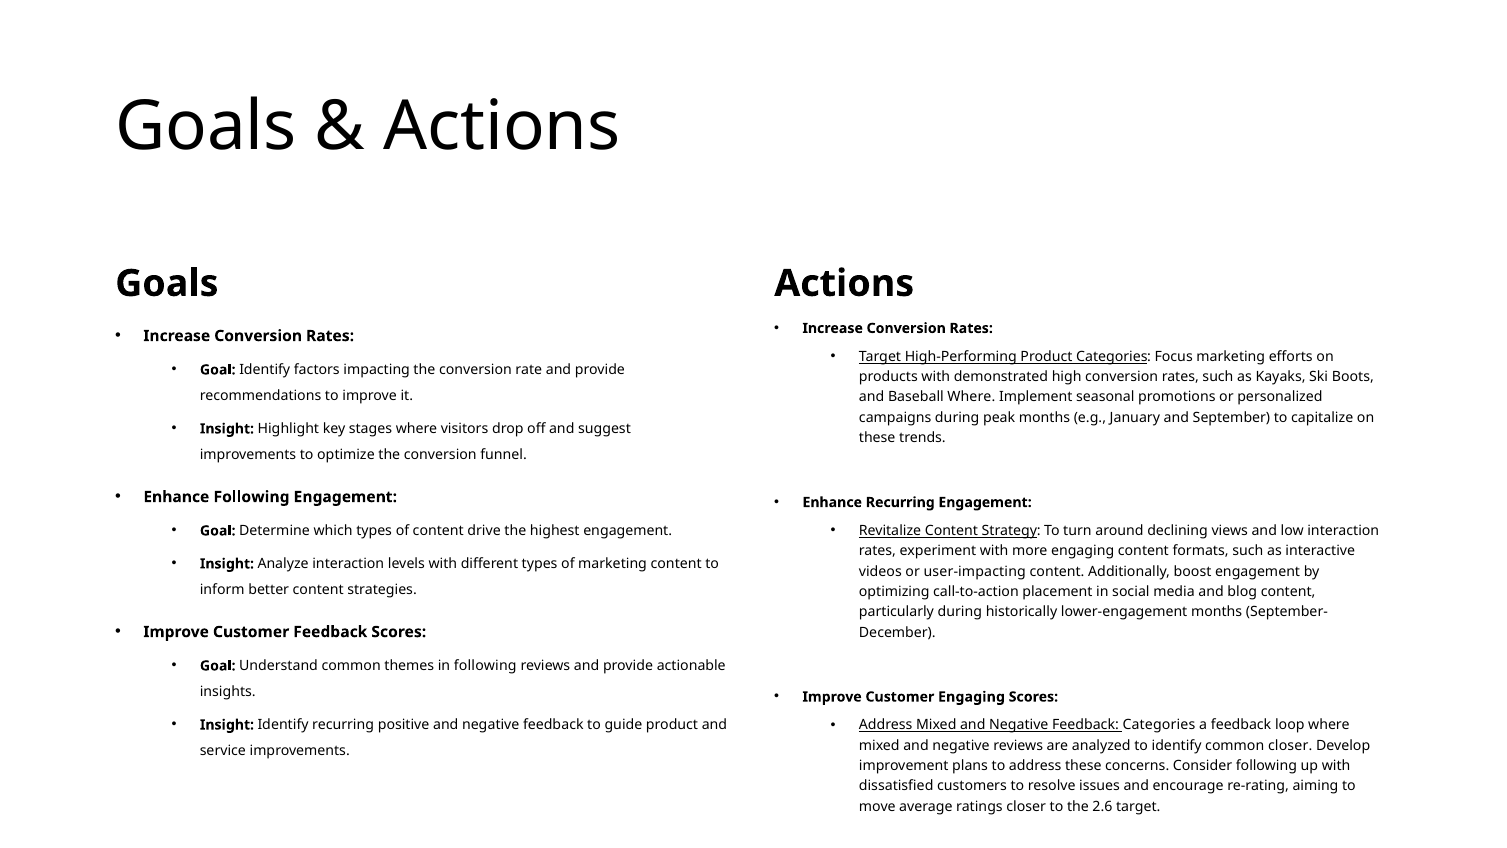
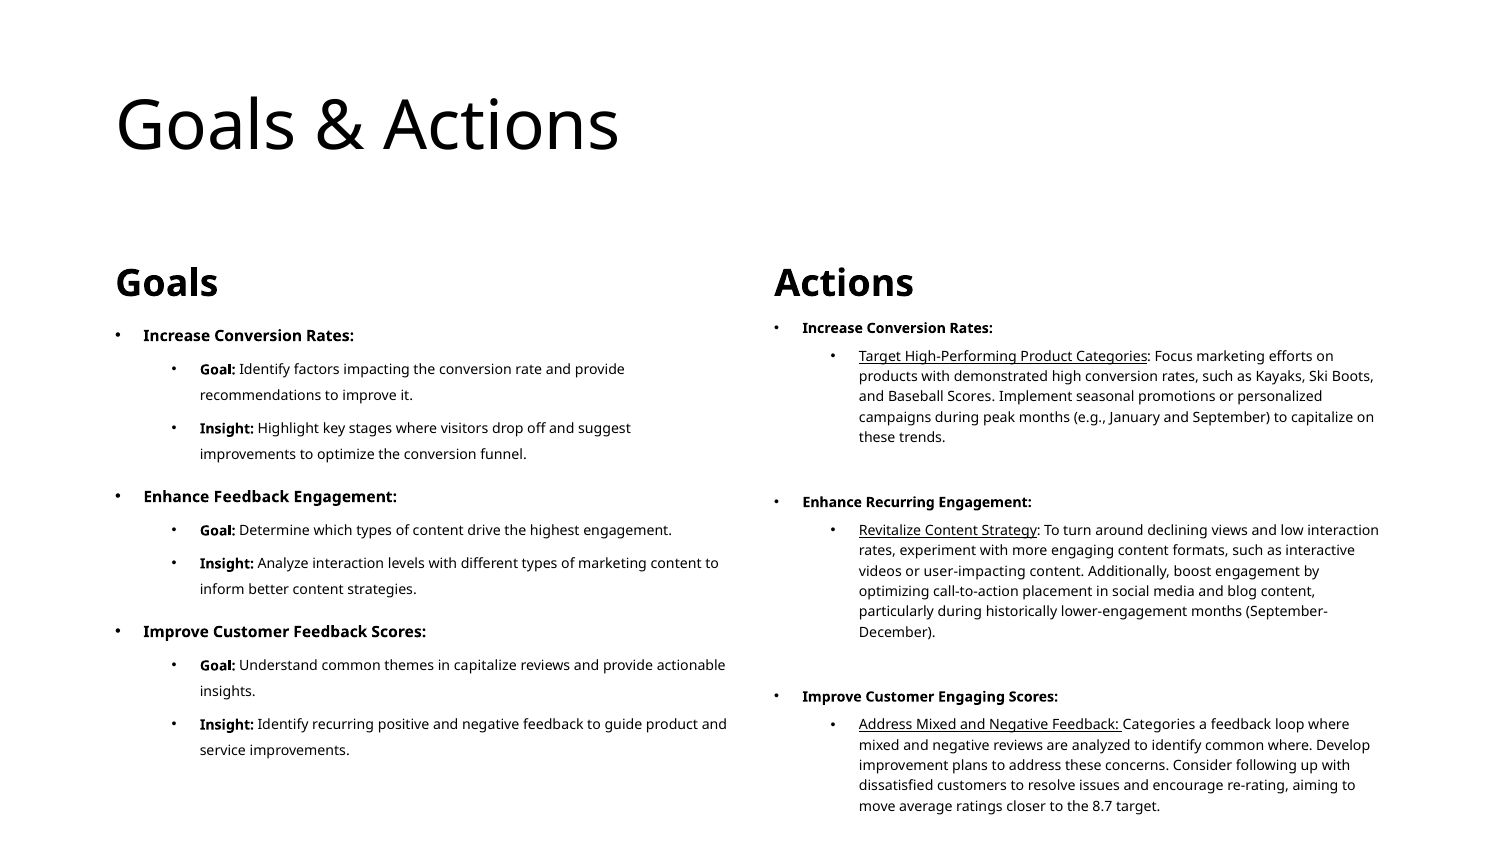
Baseball Where: Where -> Scores
Enhance Following: Following -> Feedback
in following: following -> capitalize
common closer: closer -> where
2.6: 2.6 -> 8.7
